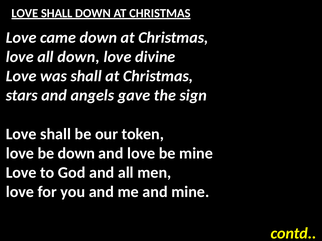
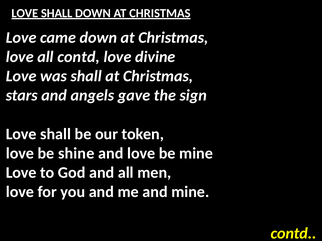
all down: down -> contd
be down: down -> shine
